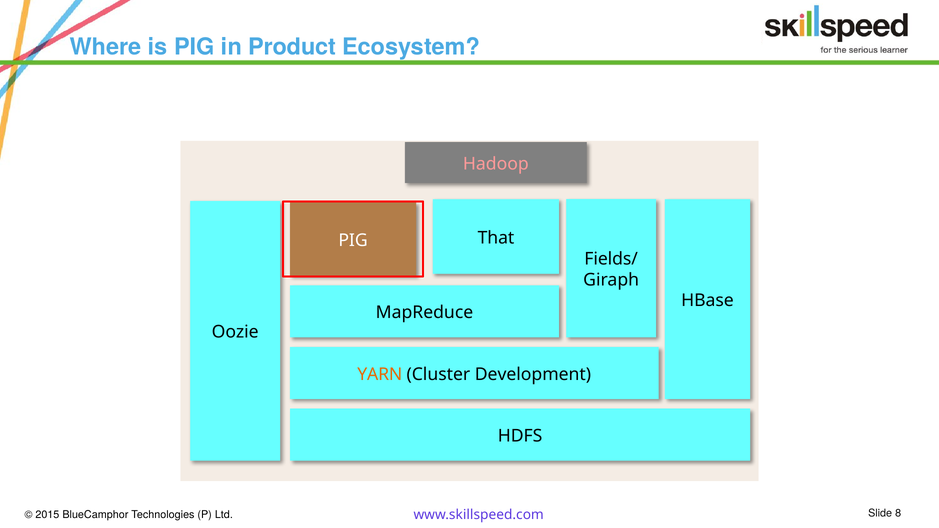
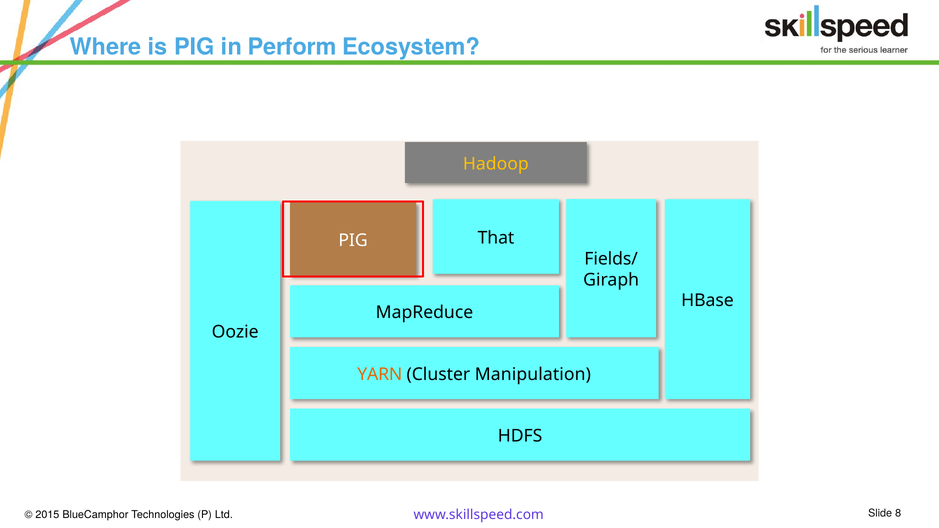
Product: Product -> Perform
Hadoop colour: pink -> yellow
Development: Development -> Manipulation
